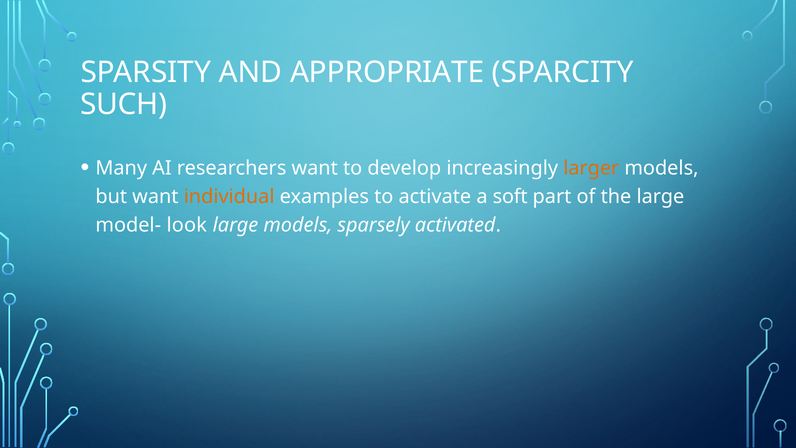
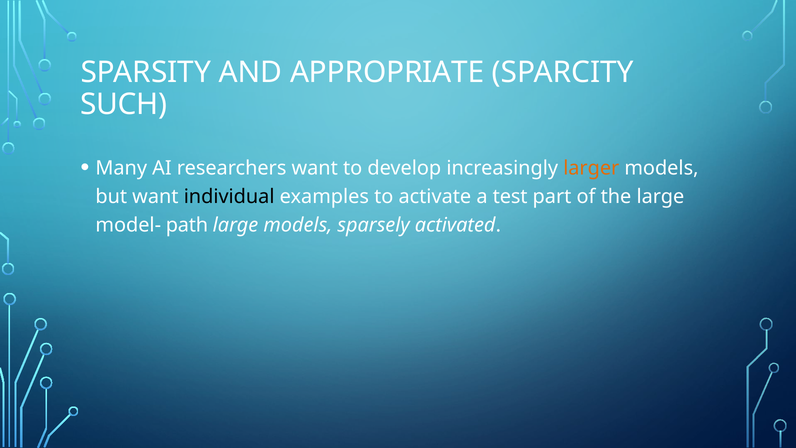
individual colour: orange -> black
soft: soft -> test
look: look -> path
